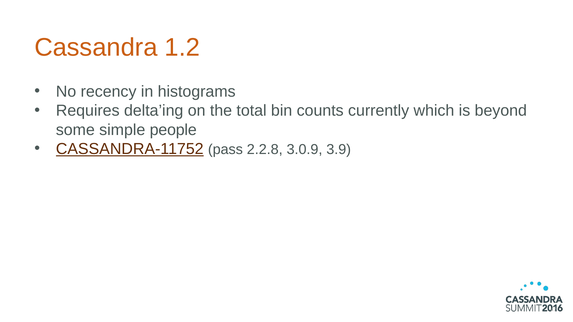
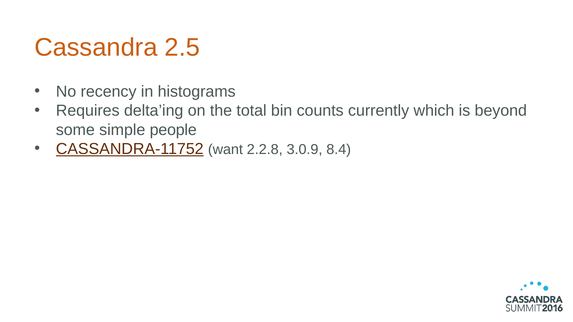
1.2: 1.2 -> 2.5
pass: pass -> want
3.9: 3.9 -> 8.4
